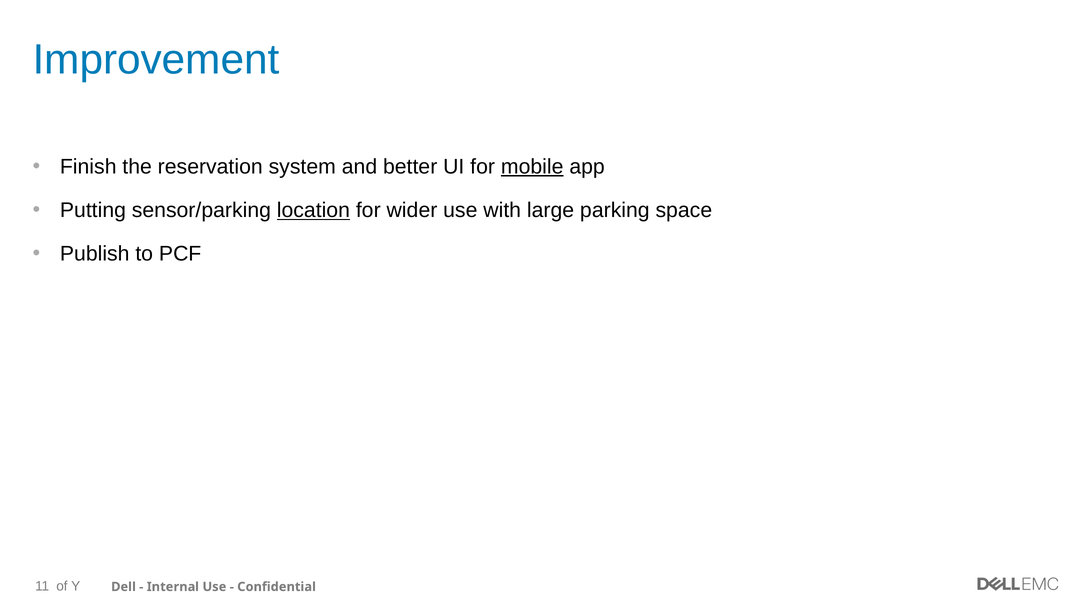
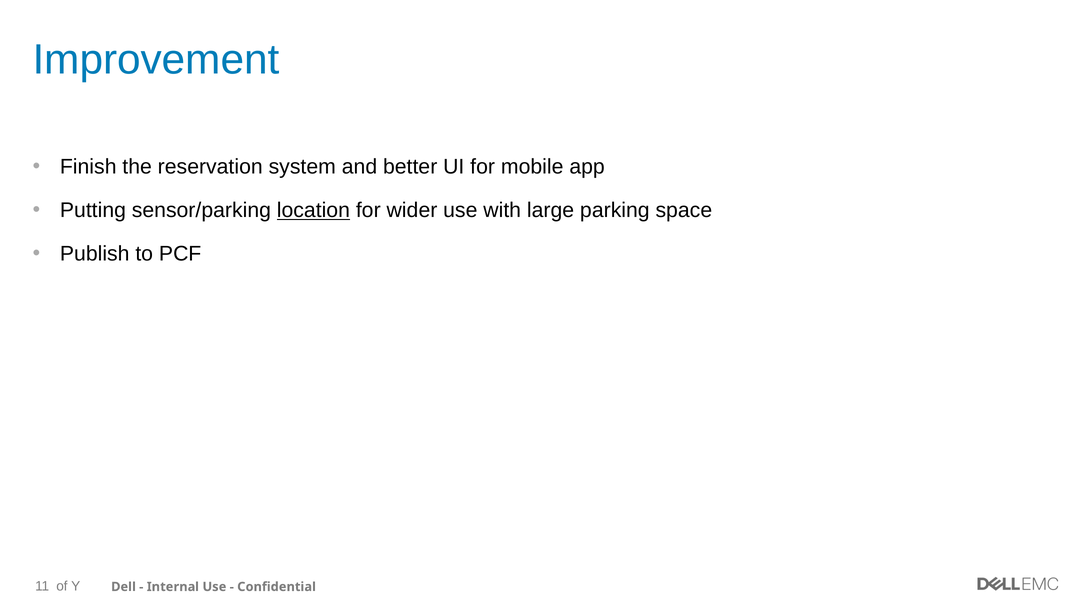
mobile underline: present -> none
